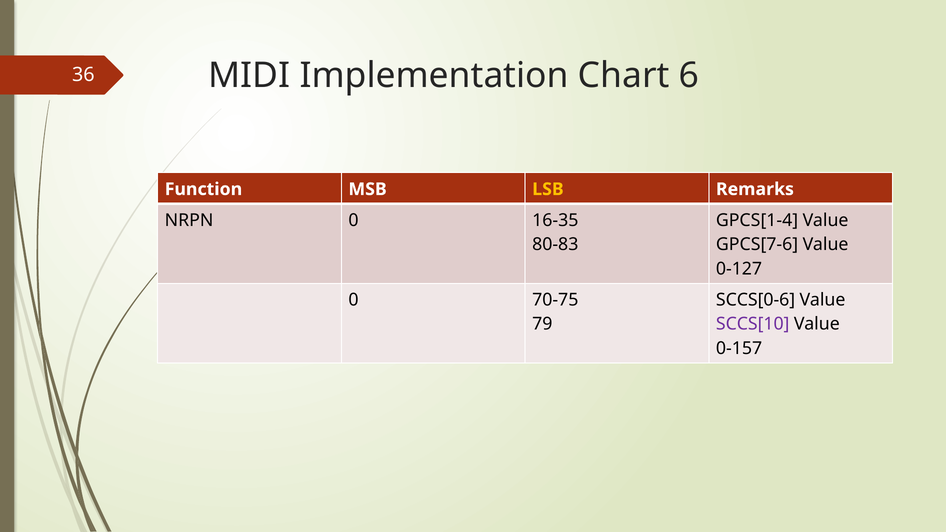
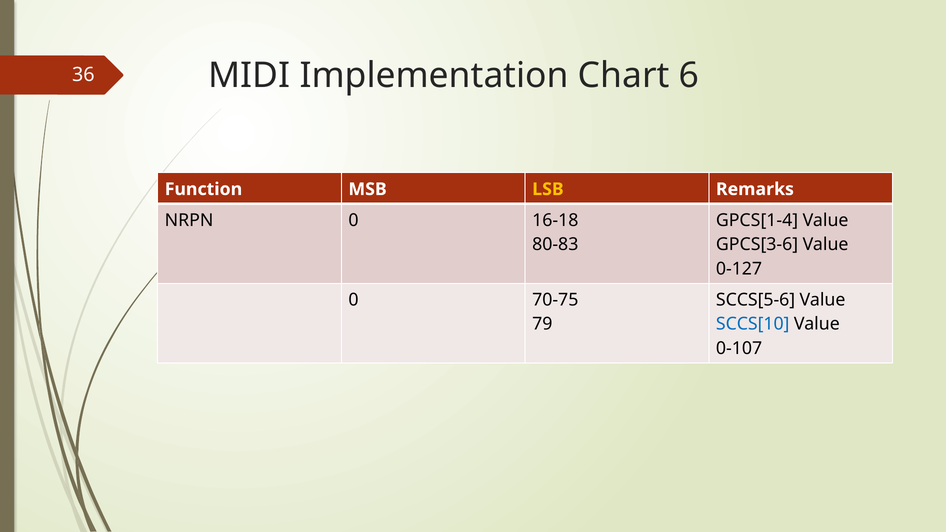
16-35: 16-35 -> 16-18
GPCS[7-6: GPCS[7-6 -> GPCS[3-6
SCCS[0-6: SCCS[0-6 -> SCCS[5-6
SCCS[10 colour: purple -> blue
0-157: 0-157 -> 0-107
